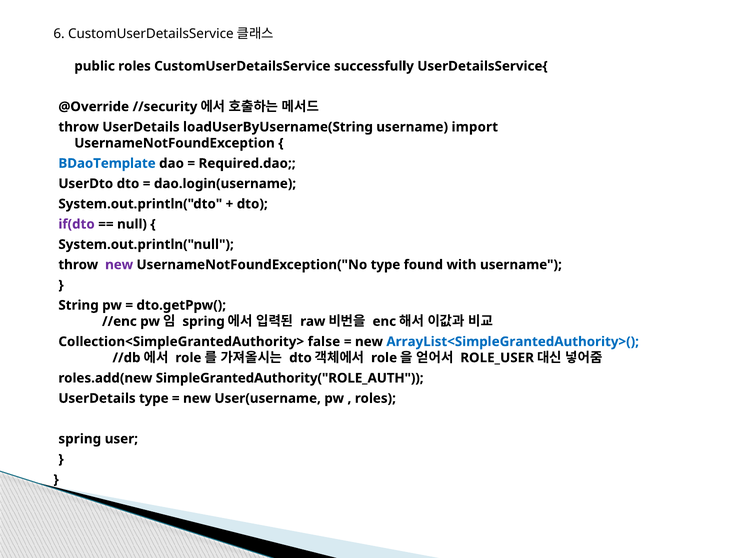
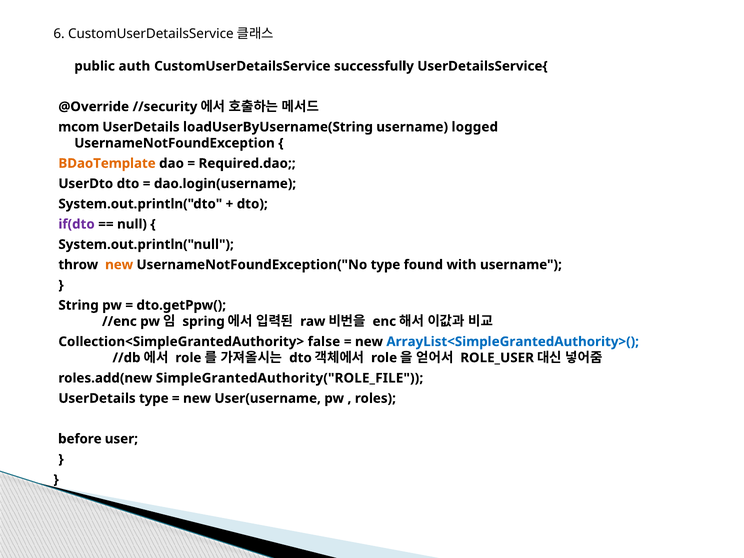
public roles: roles -> auth
throw at (79, 127): throw -> mcom
import: import -> logged
BDaoTemplate colour: blue -> orange
new at (119, 265) colour: purple -> orange
SimpleGrantedAuthority("ROLE_AUTH: SimpleGrantedAuthority("ROLE_AUTH -> SimpleGrantedAuthority("ROLE_FILE
spring at (80, 439): spring -> before
